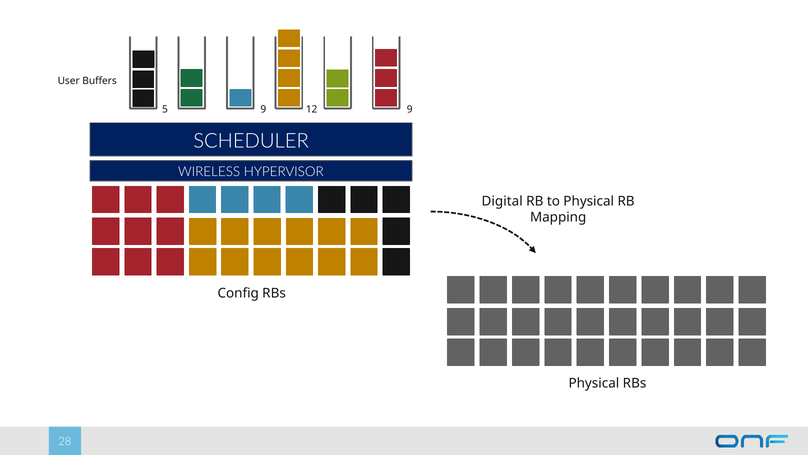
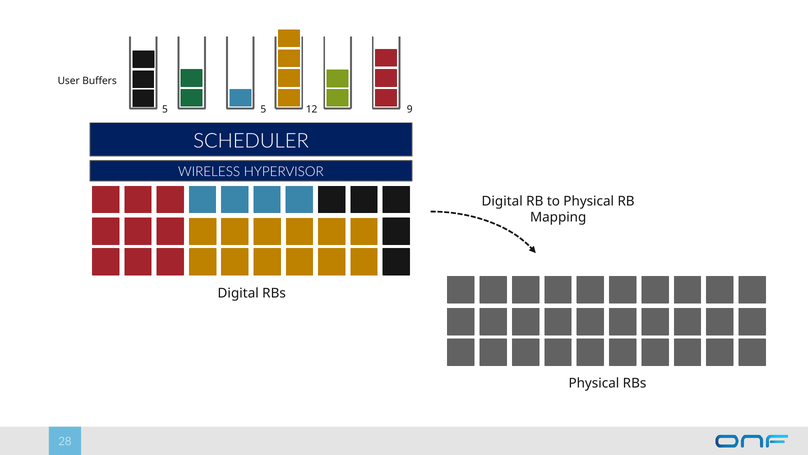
5 9: 9 -> 5
Config at (238, 293): Config -> Digital
